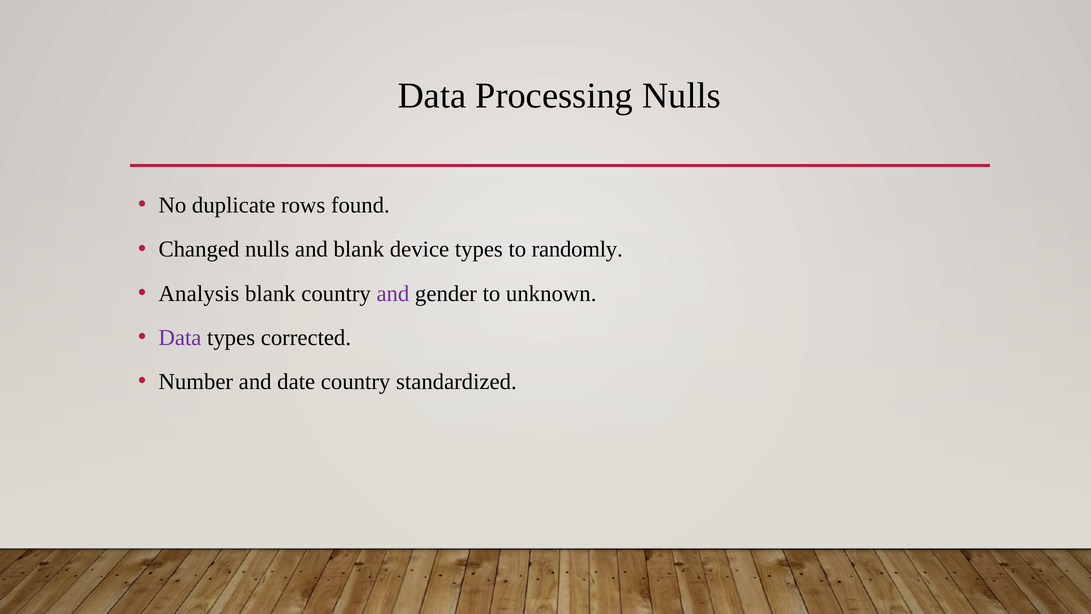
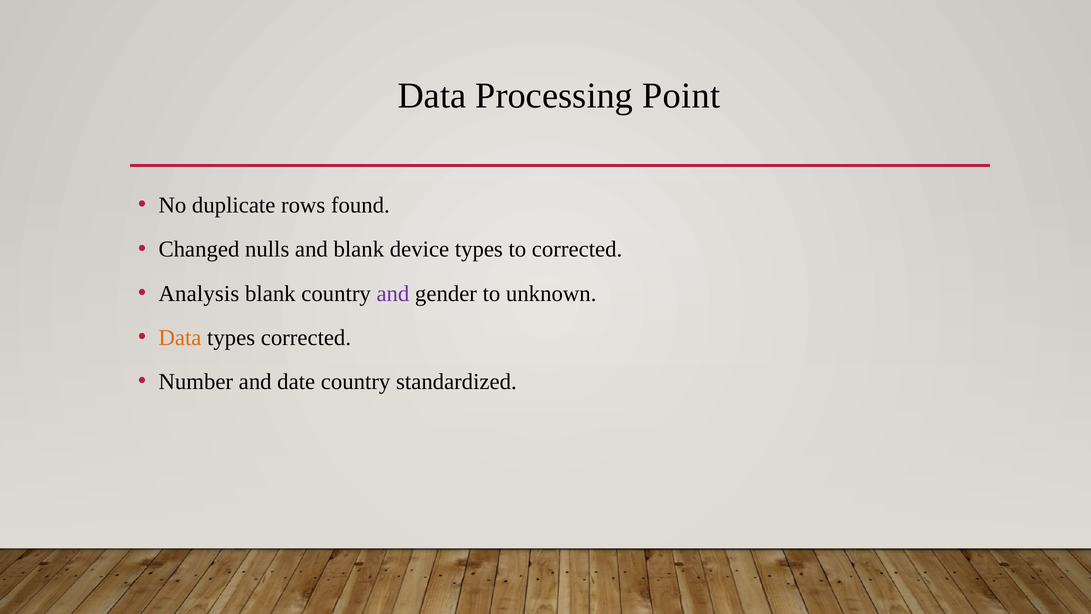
Processing Nulls: Nulls -> Point
to randomly: randomly -> corrected
Data at (180, 337) colour: purple -> orange
